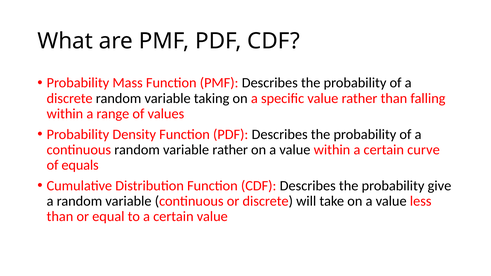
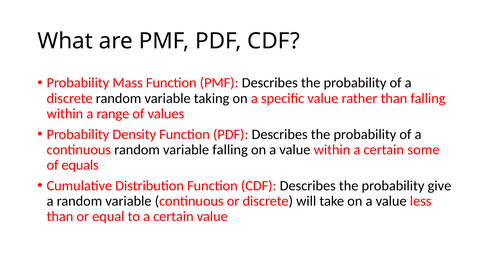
variable rather: rather -> falling
curve: curve -> some
